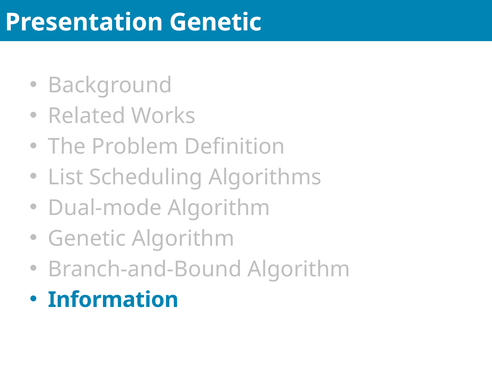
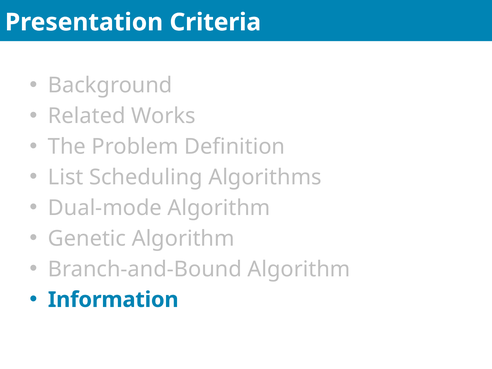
Presentation Genetic: Genetic -> Criteria
